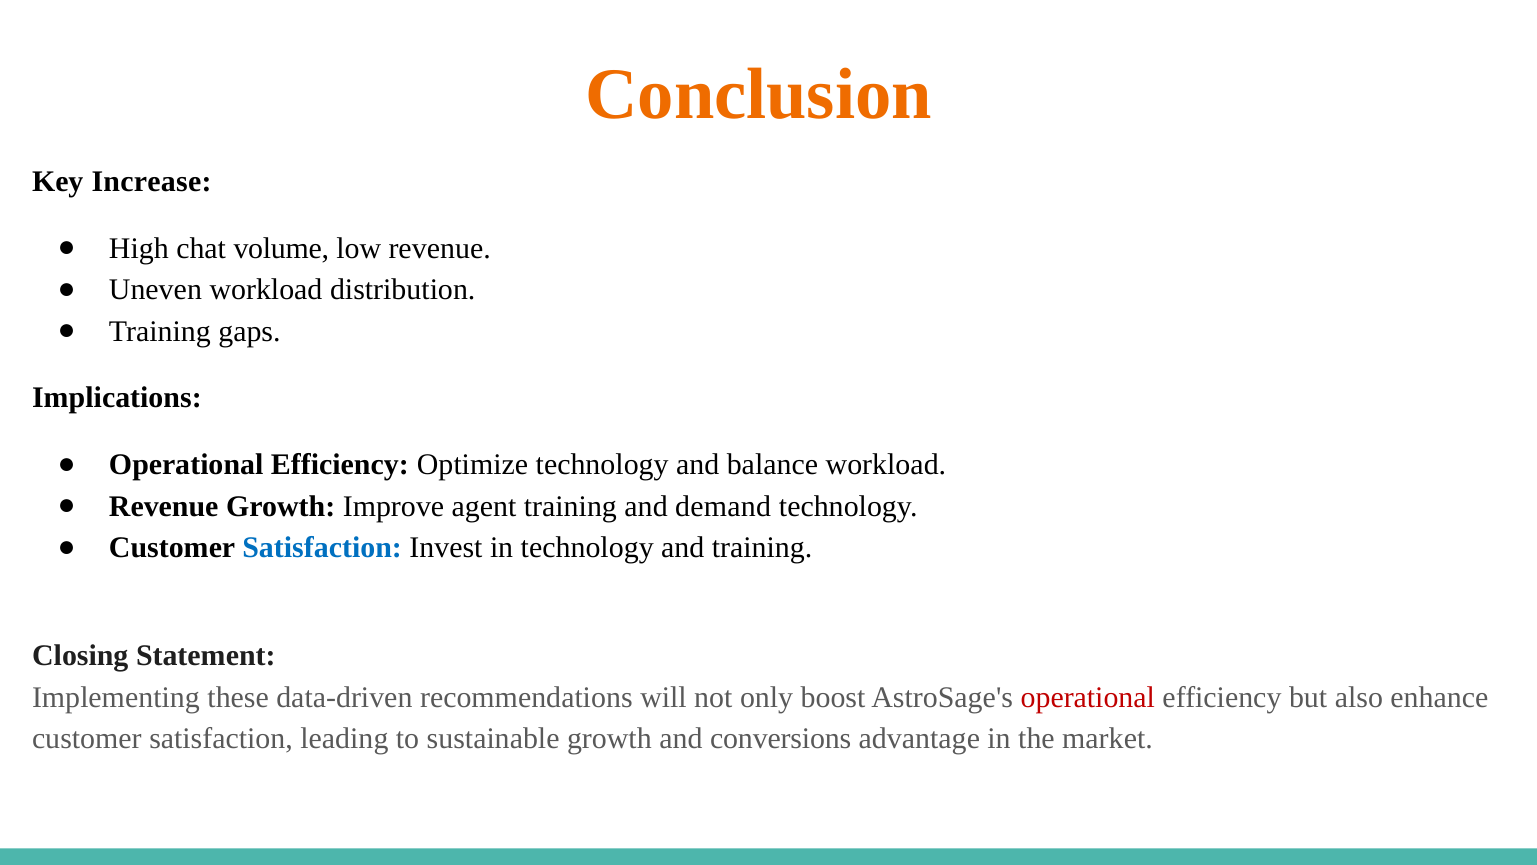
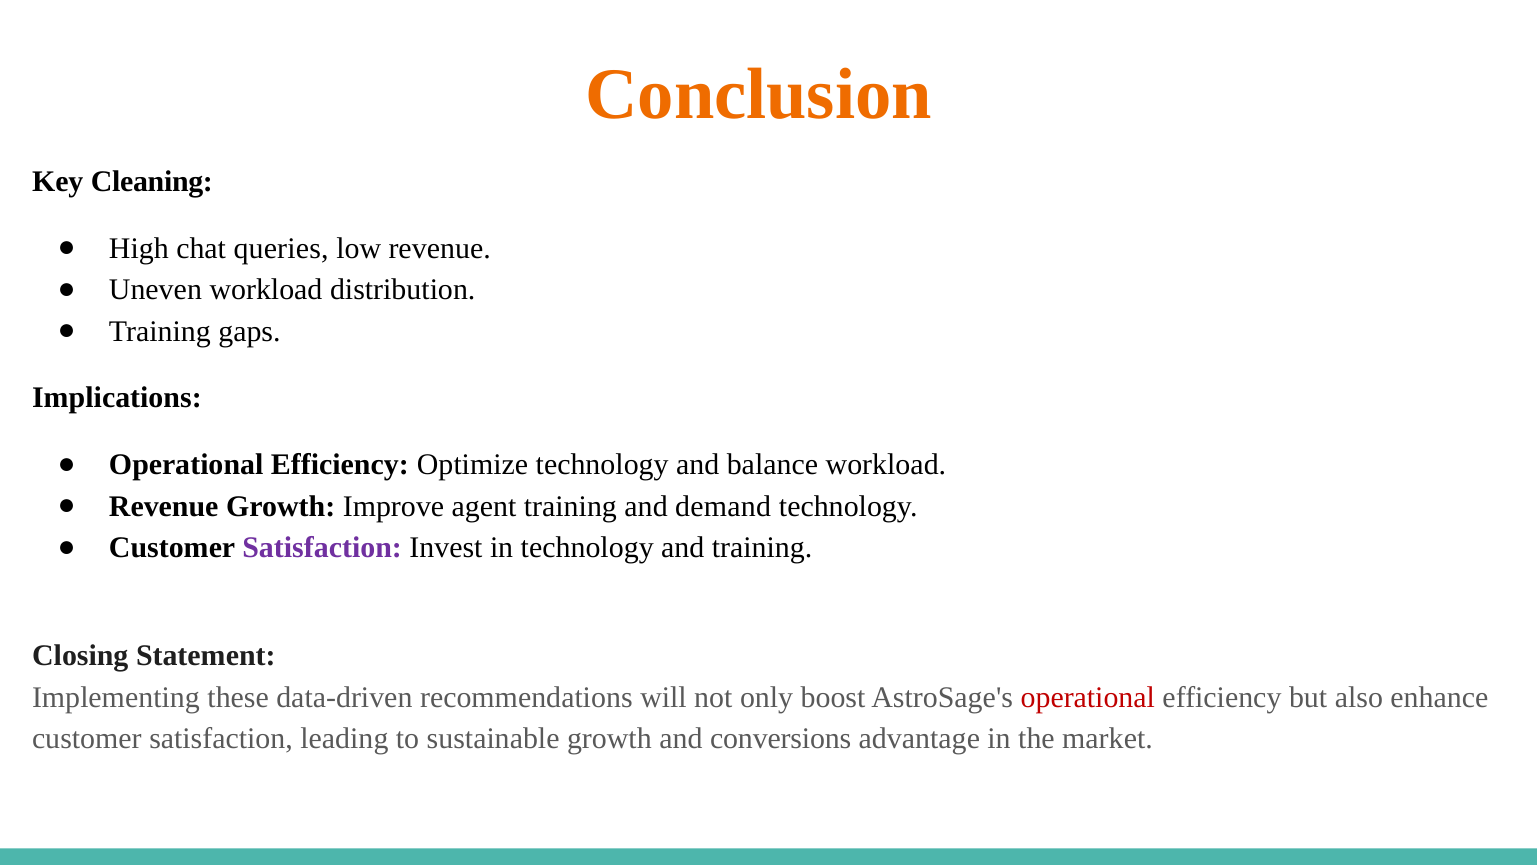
Increase: Increase -> Cleaning
volume: volume -> queries
Satisfaction at (322, 548) colour: blue -> purple
